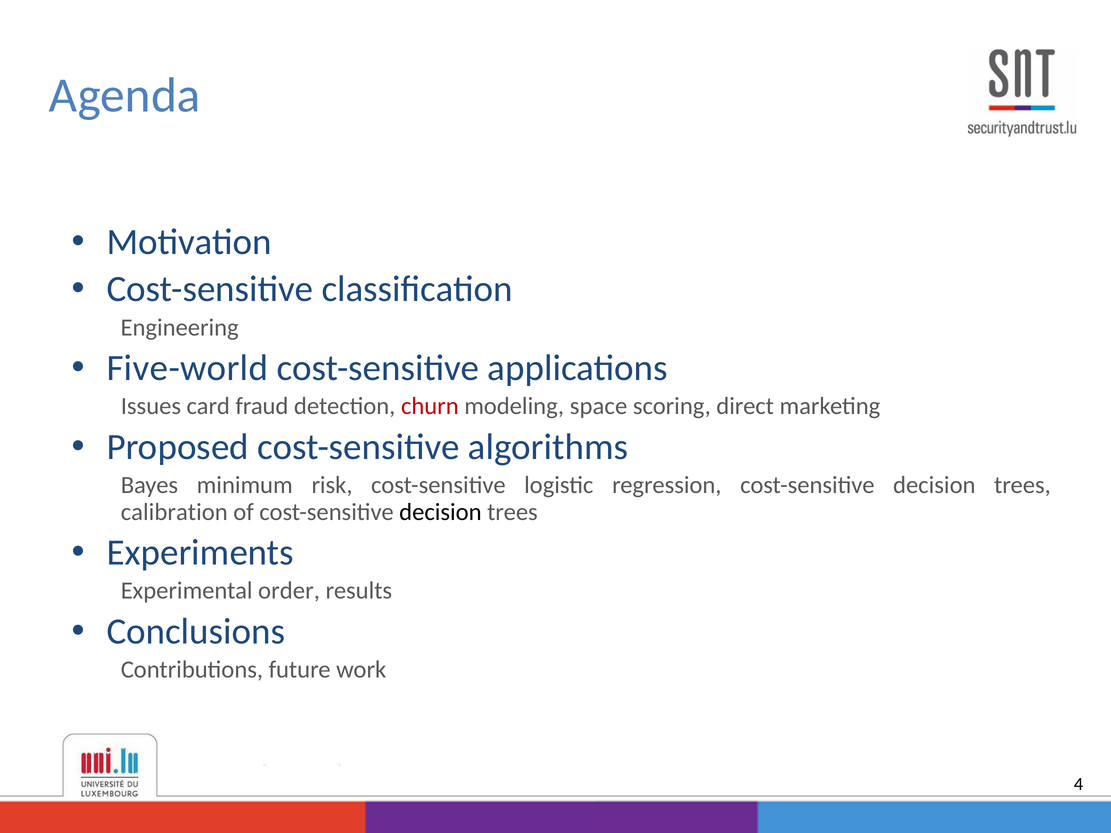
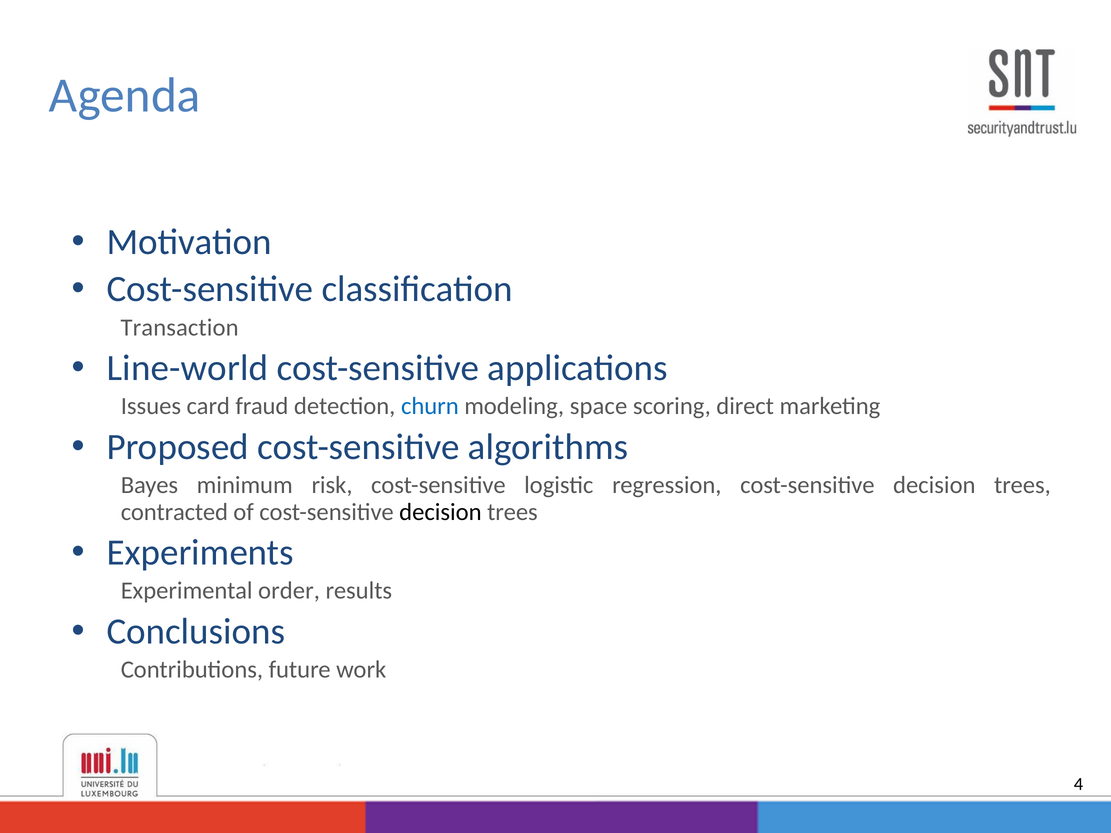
Engineering: Engineering -> Transaction
Five-world: Five-world -> Line-world
churn colour: red -> blue
calibration: calibration -> contracted
